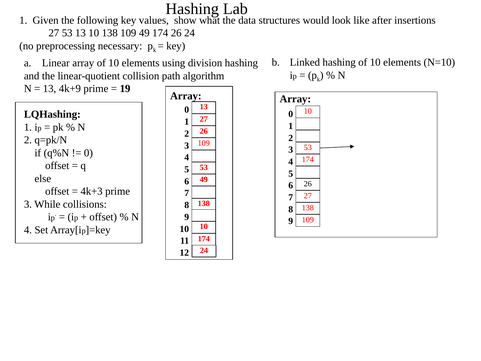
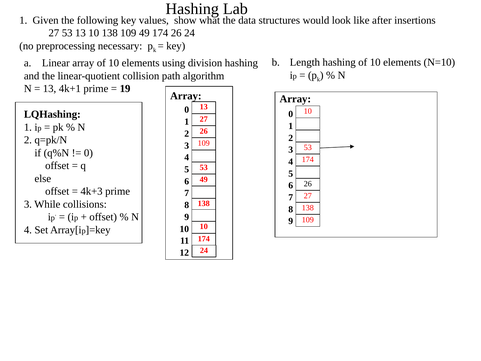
Linked: Linked -> Length
4k+9: 4k+9 -> 4k+1
